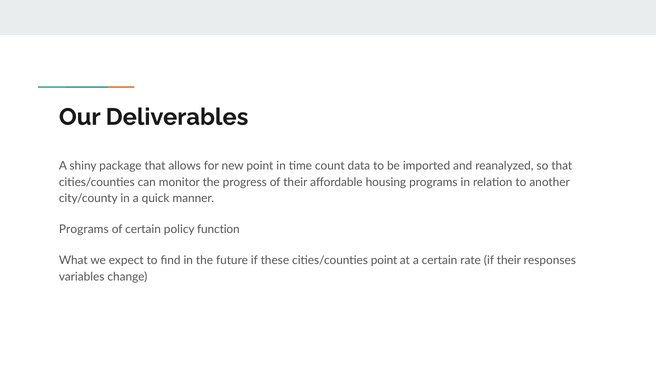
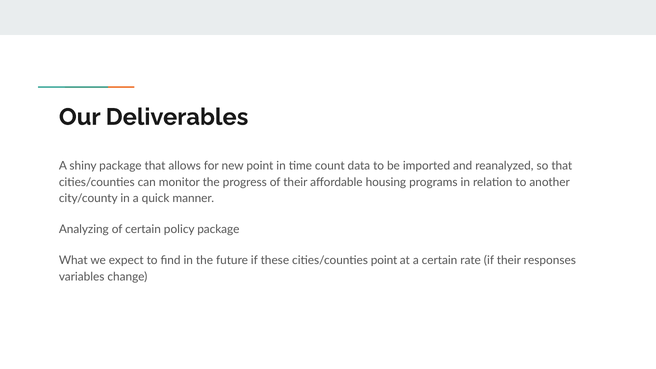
Programs at (84, 229): Programs -> Analyzing
policy function: function -> package
